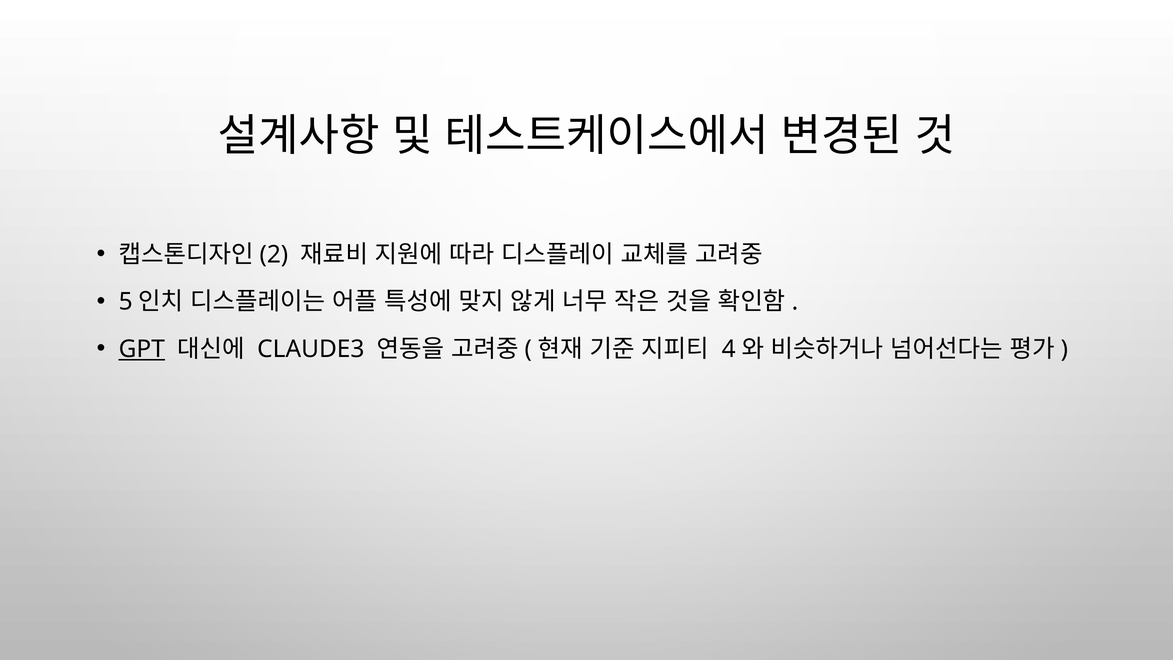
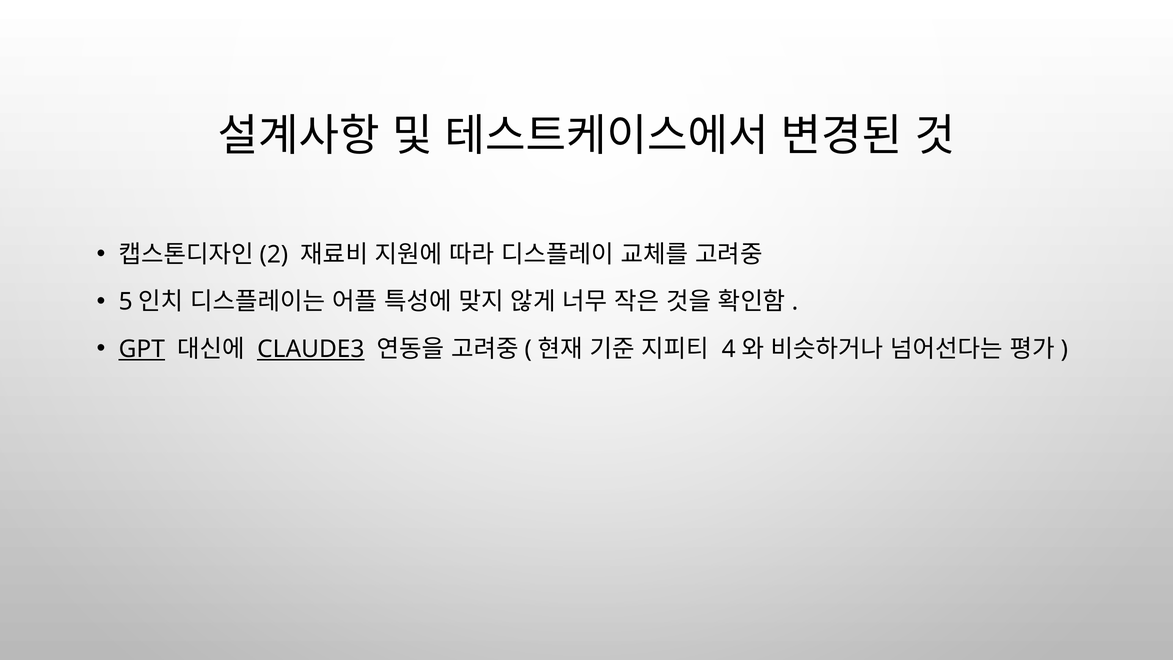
CLAUDE3 underline: none -> present
